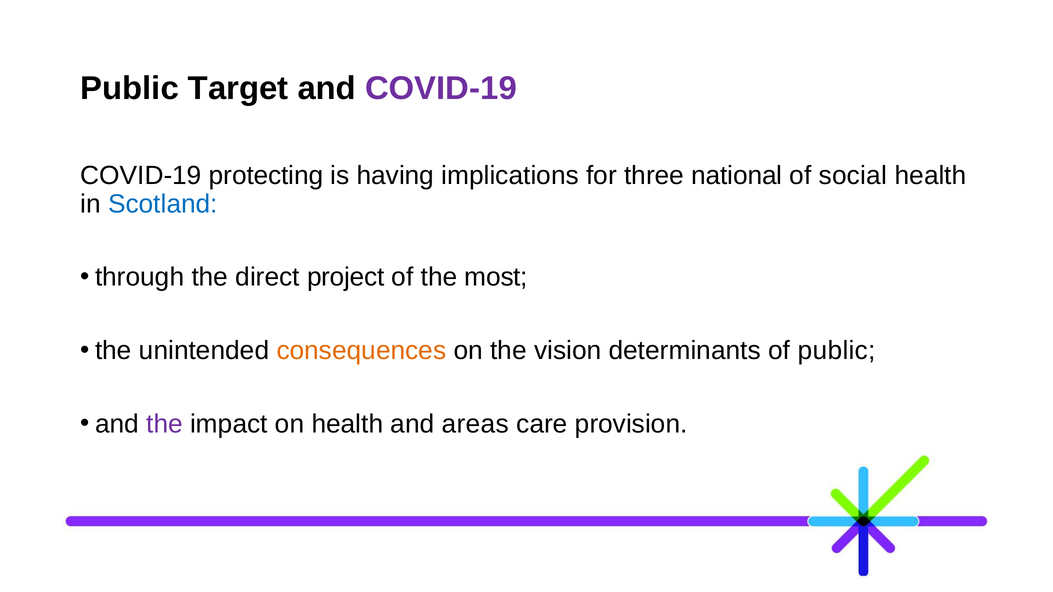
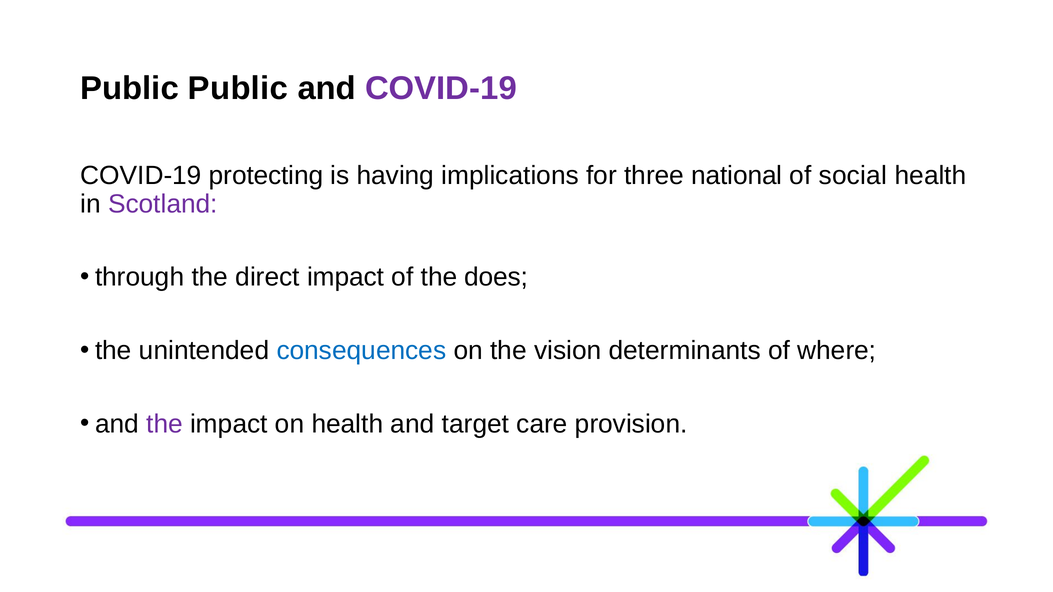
Public Target: Target -> Public
Scotland colour: blue -> purple
direct project: project -> impact
most: most -> does
consequences colour: orange -> blue
of public: public -> where
areas: areas -> target
